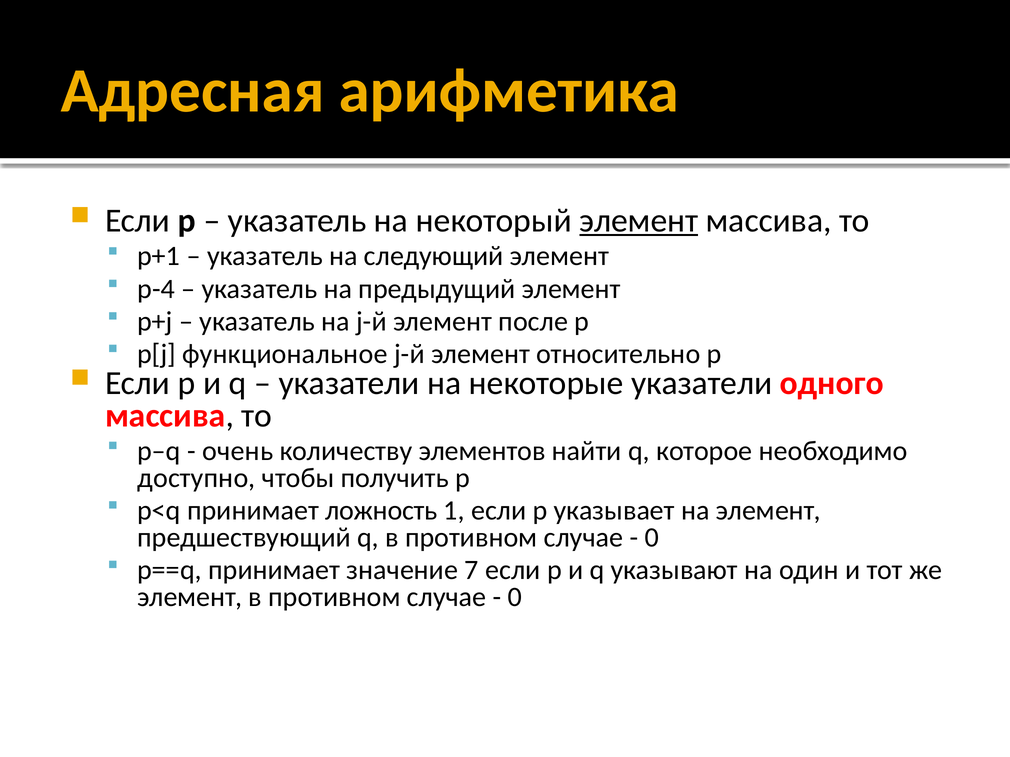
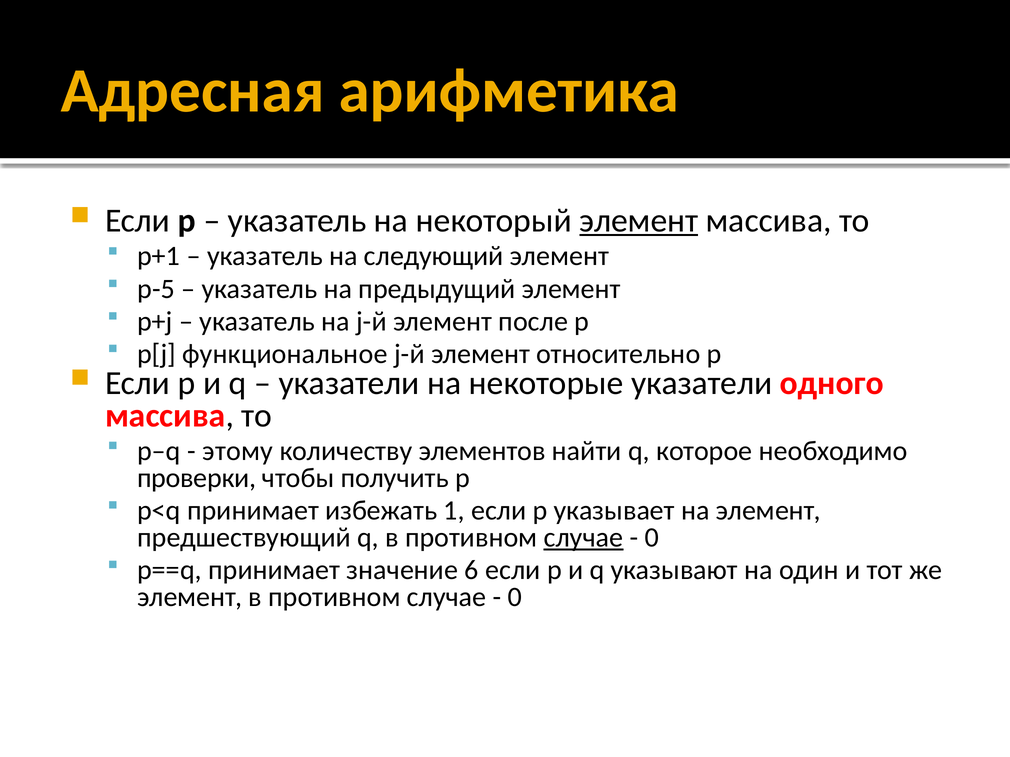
p-4: p-4 -> p-5
очень: очень -> этому
доступно: доступно -> проверки
ложность: ложность -> избежать
случае at (583, 538) underline: none -> present
7: 7 -> 6
